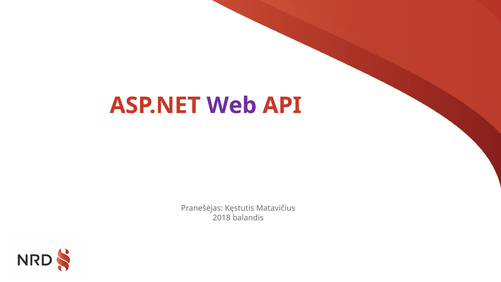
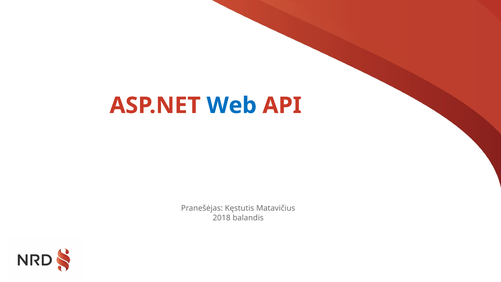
Web colour: purple -> blue
